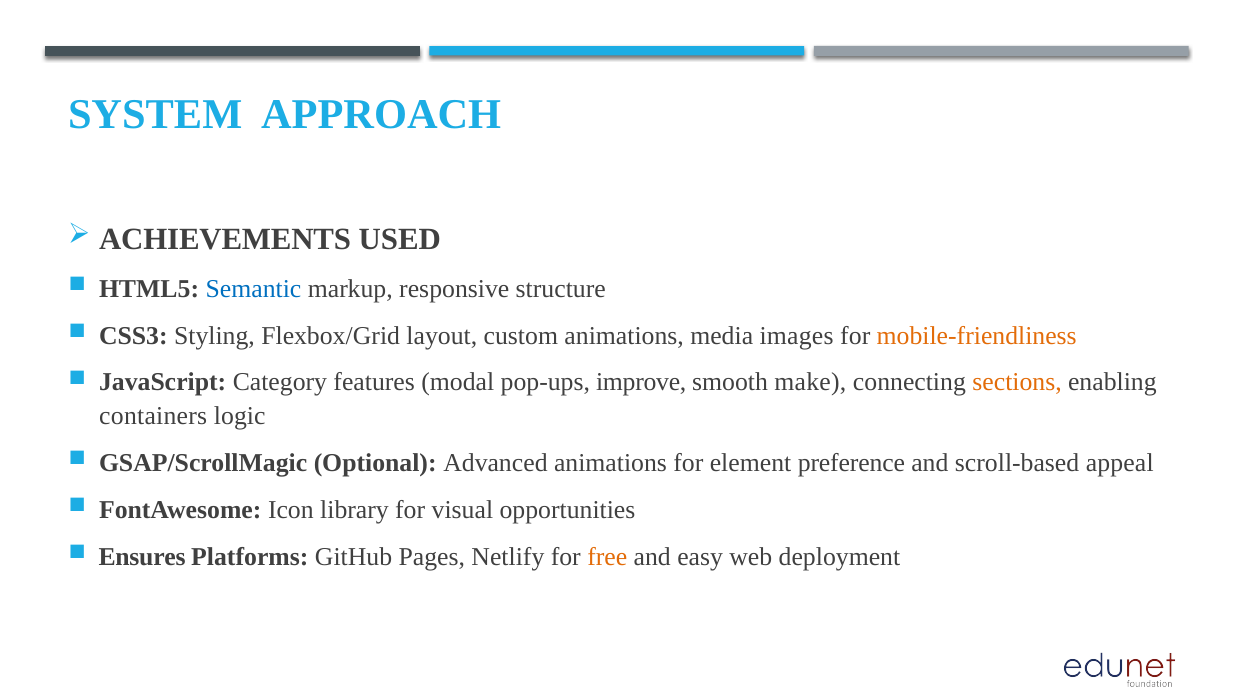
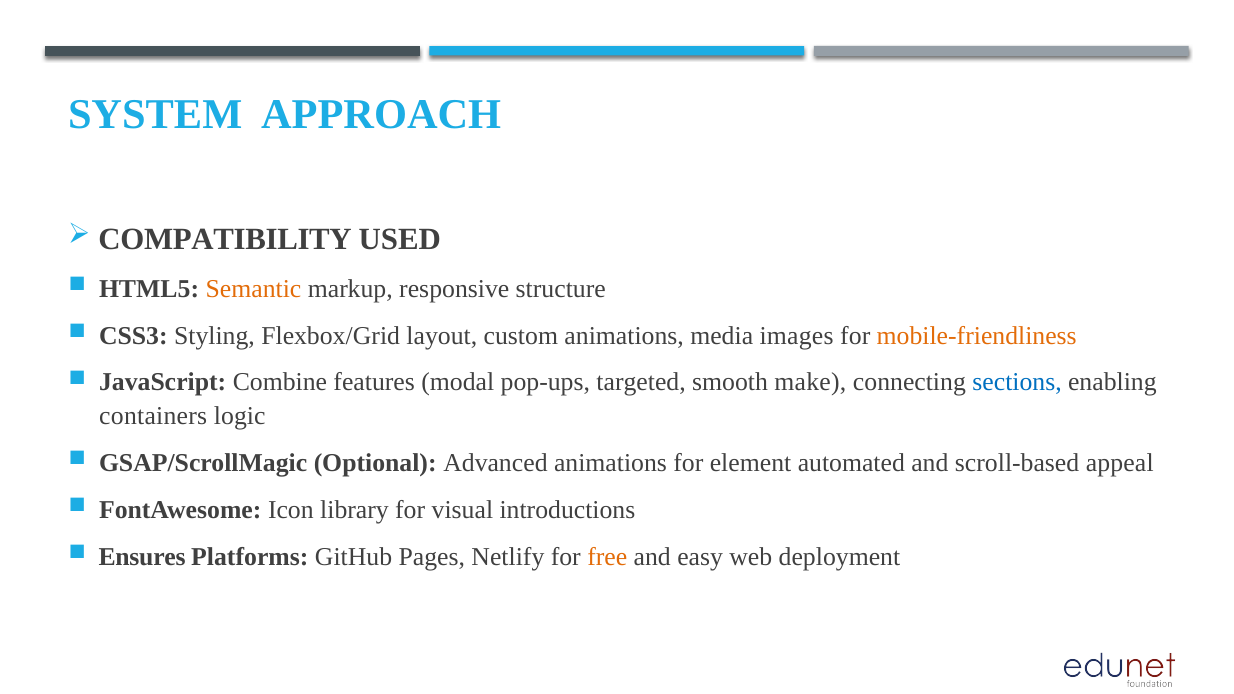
ACHIEVEMENTS: ACHIEVEMENTS -> COMPATIBILITY
Semantic colour: blue -> orange
Category: Category -> Combine
improve: improve -> targeted
sections colour: orange -> blue
preference: preference -> automated
opportunities: opportunities -> introductions
